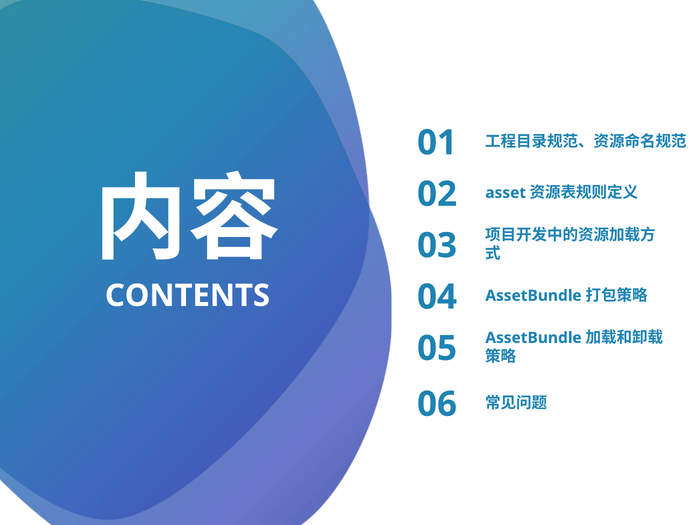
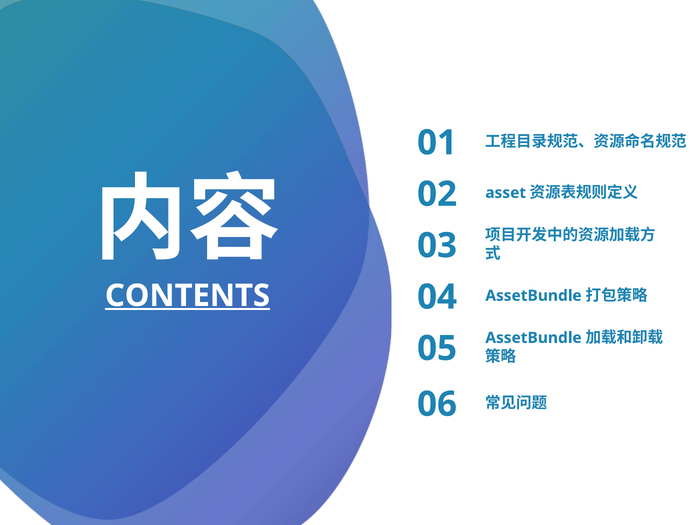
CONTENTS underline: none -> present
